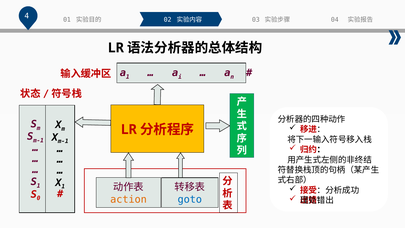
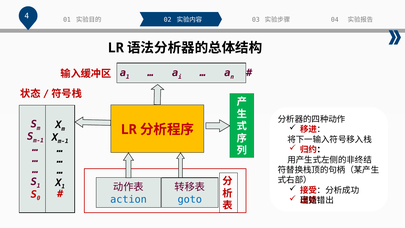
action colour: orange -> blue
